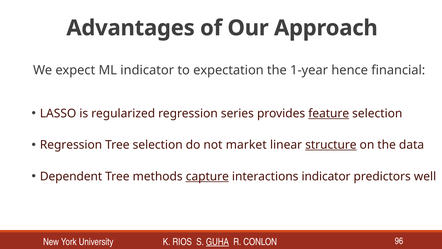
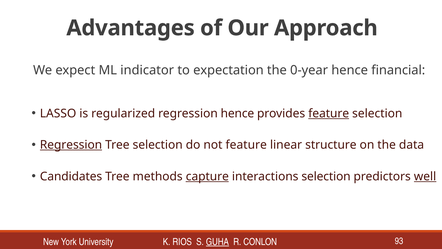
1-year: 1-year -> 0-year
regression series: series -> hence
Regression at (71, 145) underline: none -> present
not market: market -> feature
structure underline: present -> none
Dependent: Dependent -> Candidates
interactions indicator: indicator -> selection
well underline: none -> present
96: 96 -> 93
